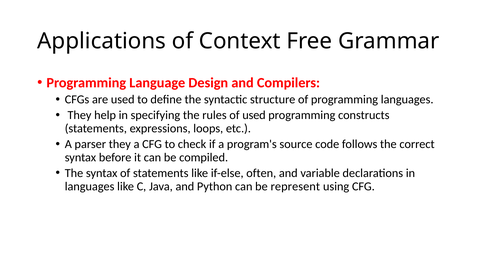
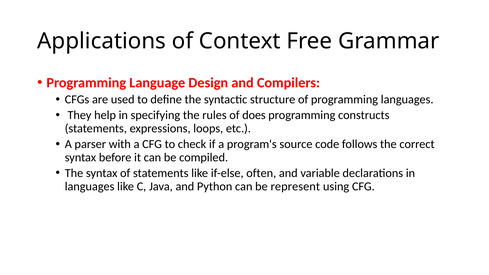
of used: used -> does
parser they: they -> with
